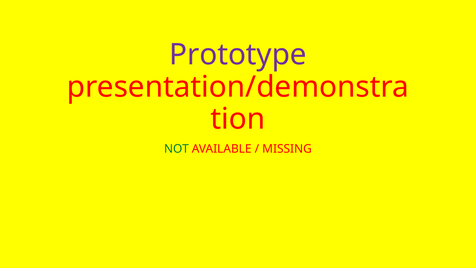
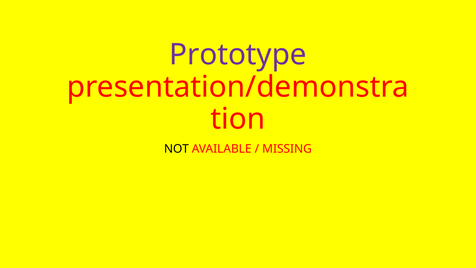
NOT colour: green -> black
